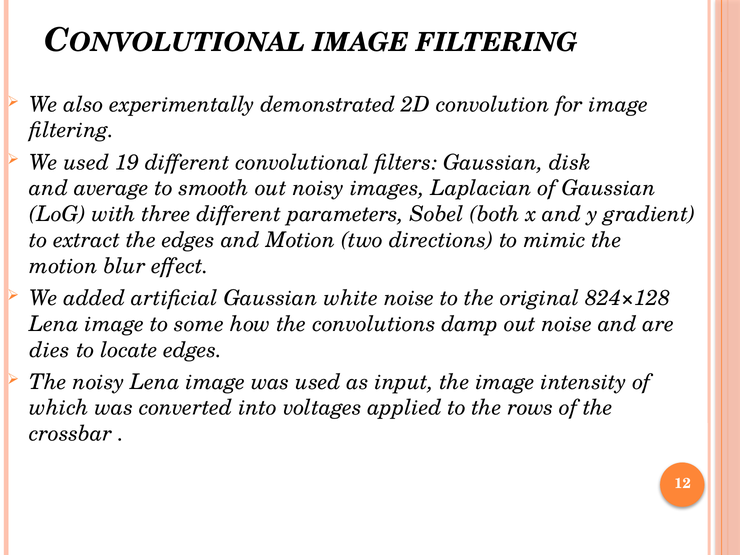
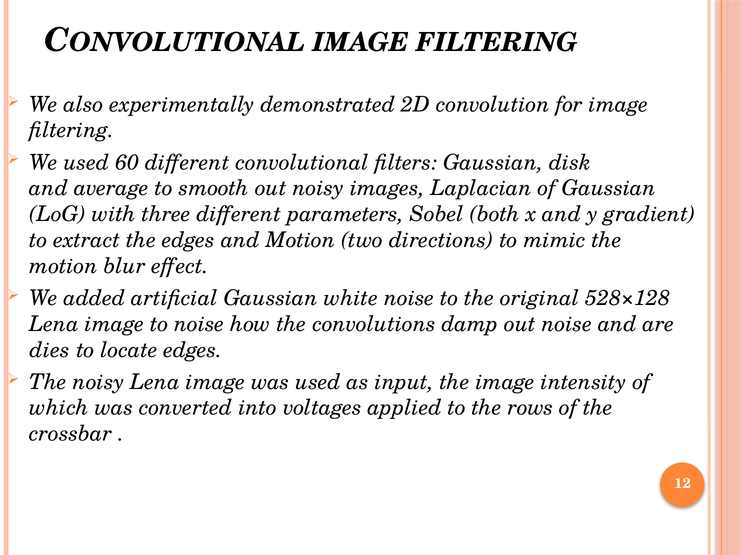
19: 19 -> 60
824×128: 824×128 -> 528×128
to some: some -> noise
